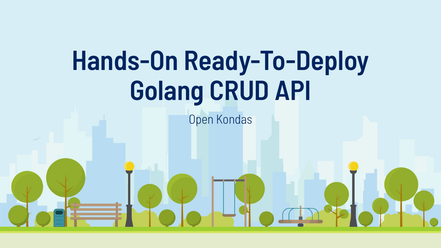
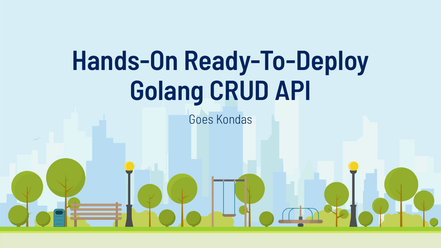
Open: Open -> Goes
